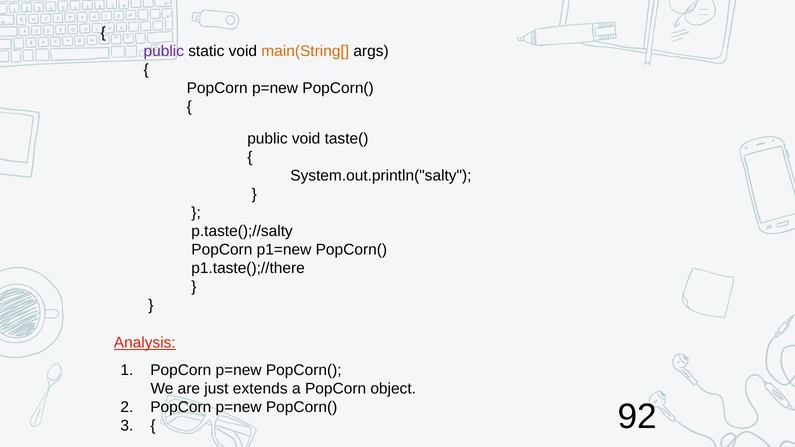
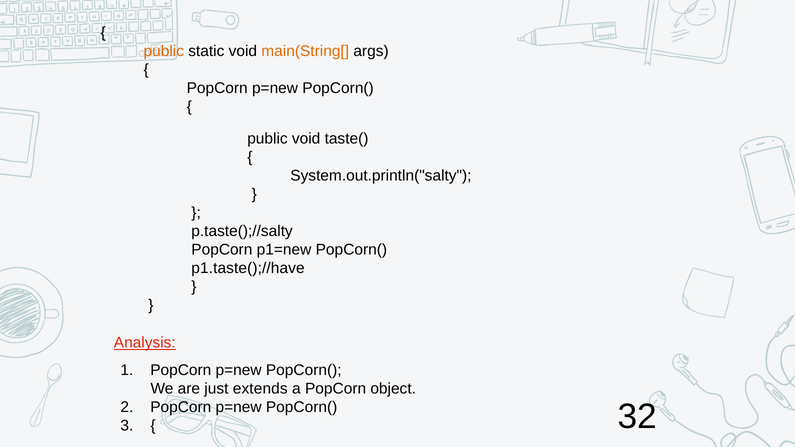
public at (164, 51) colour: purple -> orange
p1.taste();//there: p1.taste();//there -> p1.taste();//have
92: 92 -> 32
